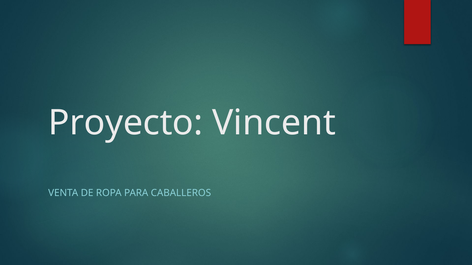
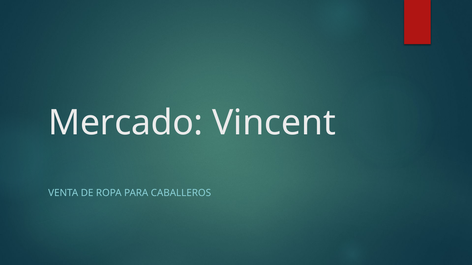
Proyecto: Proyecto -> Mercado
